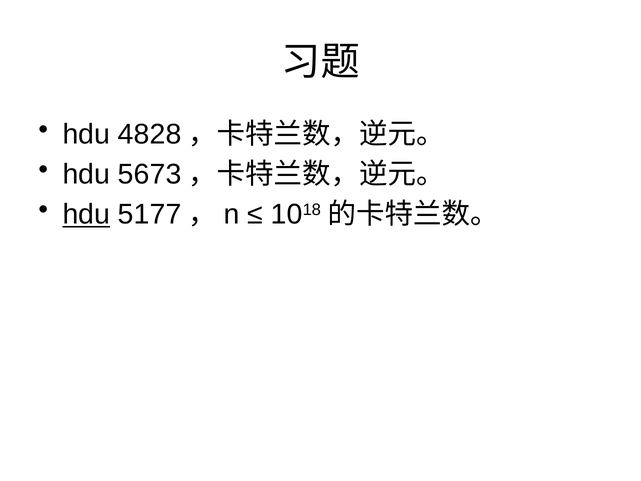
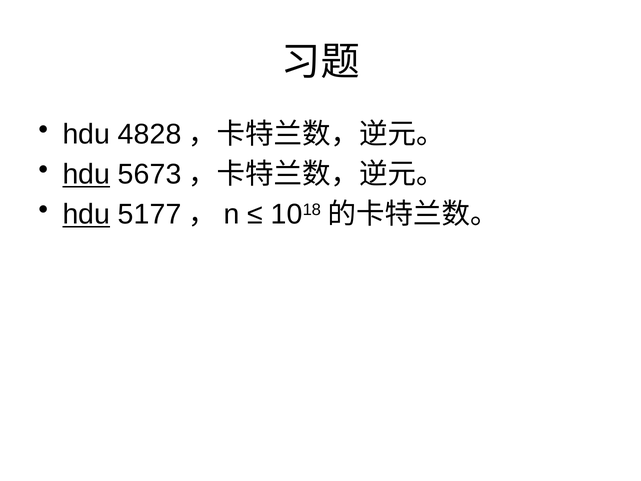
hdu at (86, 174) underline: none -> present
